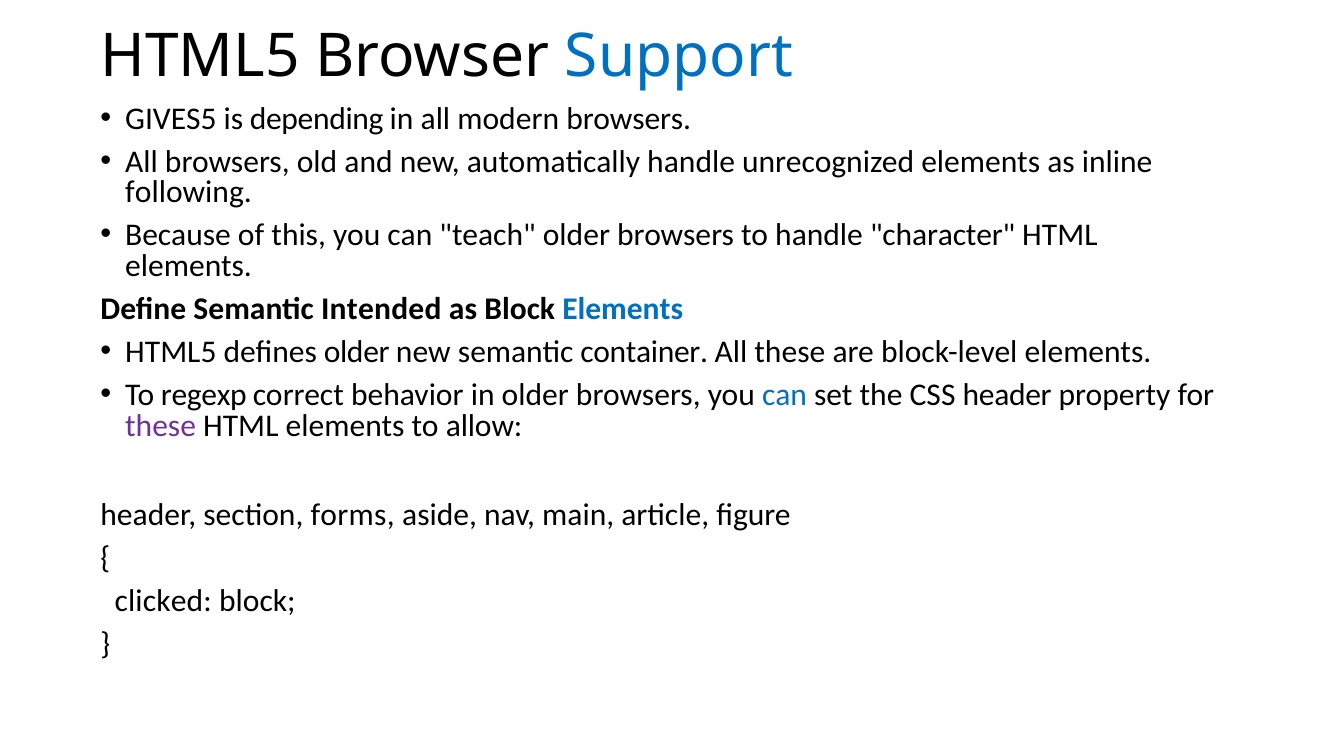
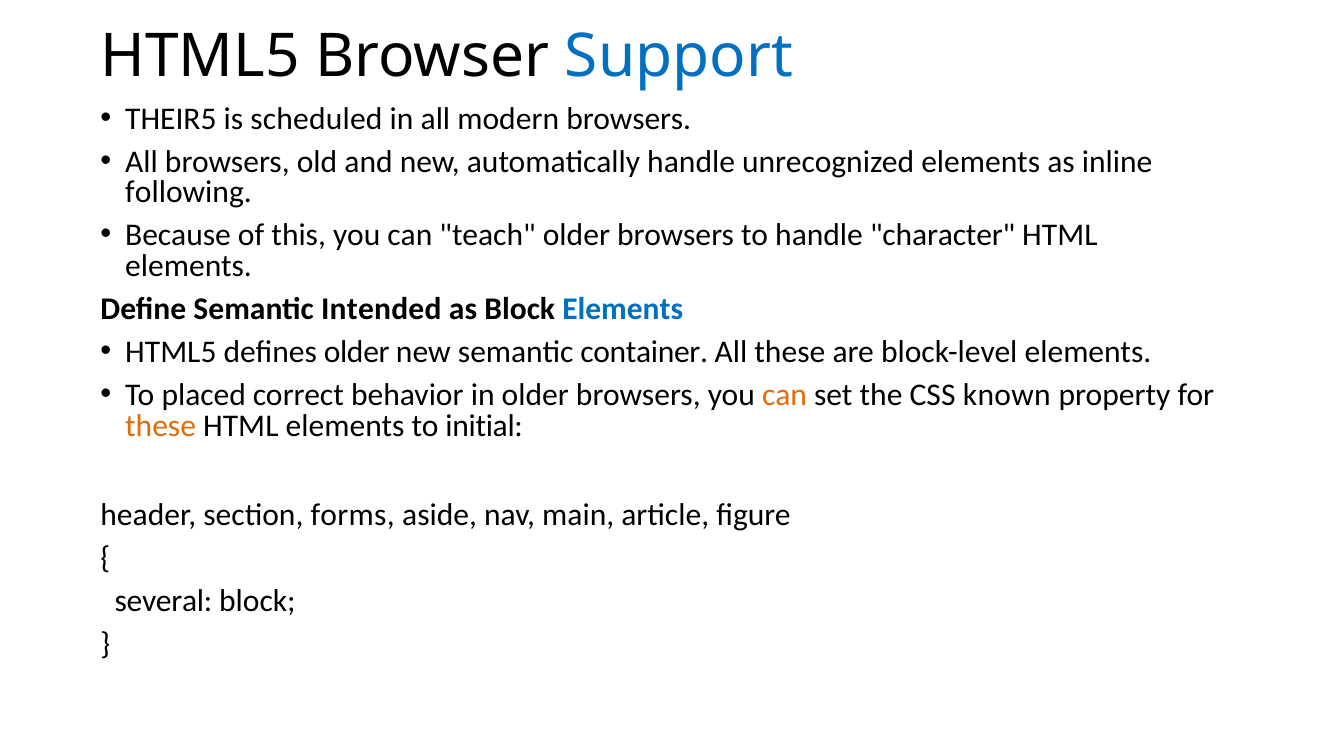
GIVES5: GIVES5 -> THEIR5
depending: depending -> scheduled
regexp: regexp -> placed
can at (785, 395) colour: blue -> orange
CSS header: header -> known
these at (161, 426) colour: purple -> orange
allow: allow -> initial
clicked: clicked -> several
